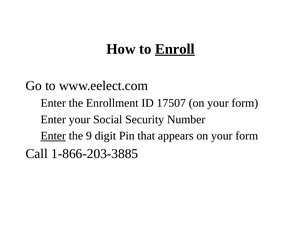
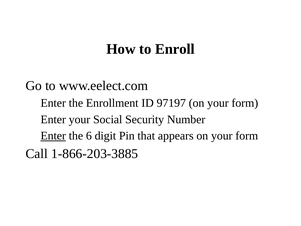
Enroll underline: present -> none
17507: 17507 -> 97197
9: 9 -> 6
